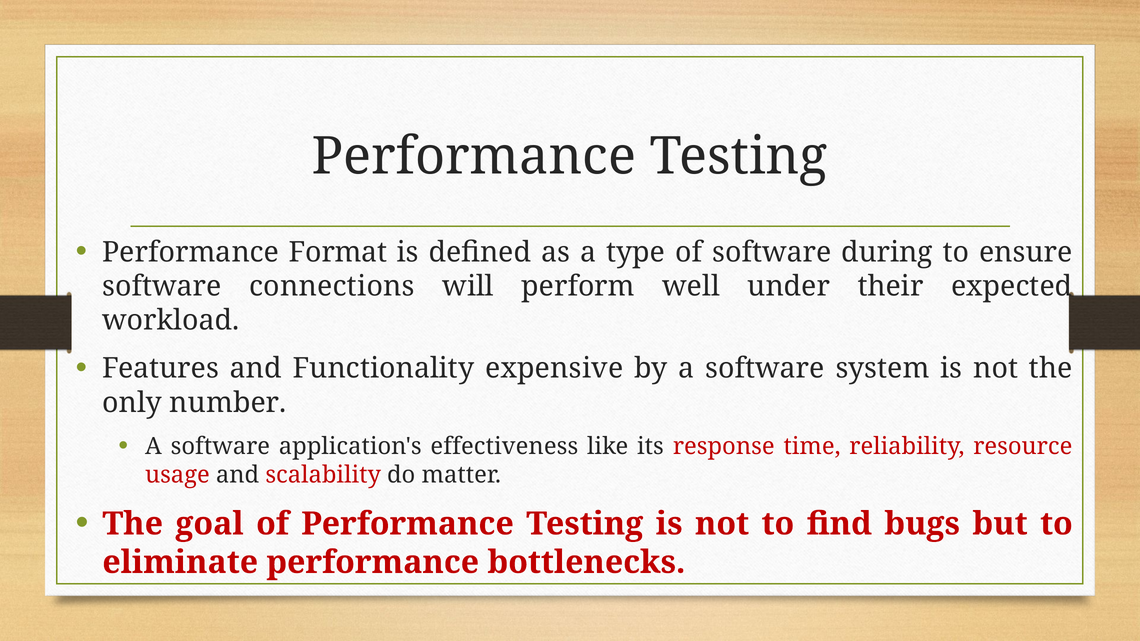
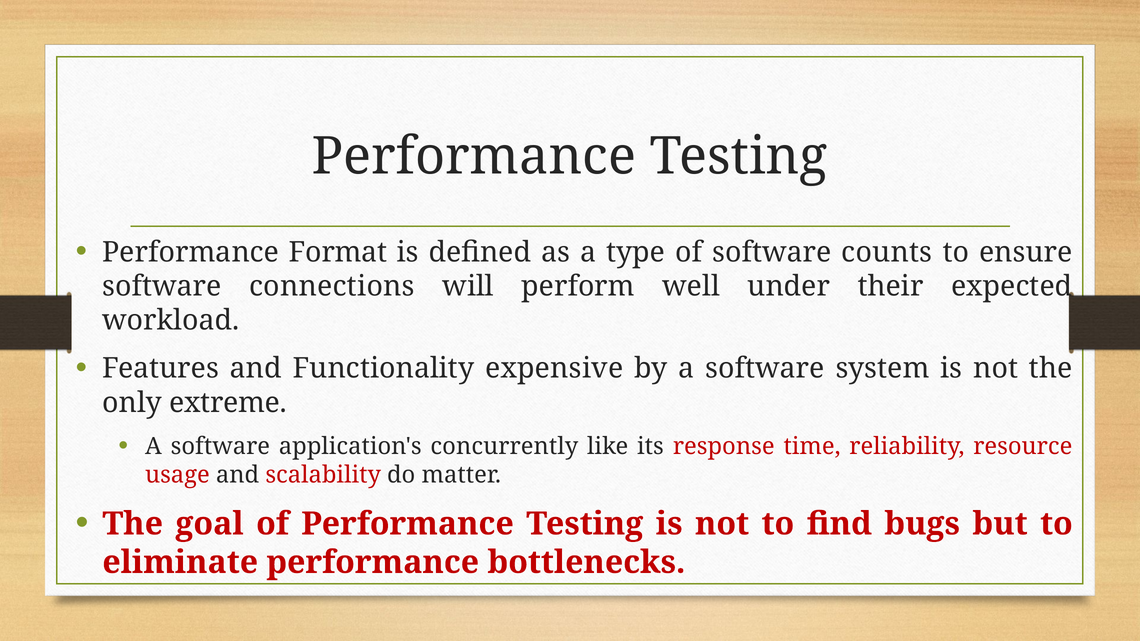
during: during -> counts
number: number -> extreme
effectiveness: effectiveness -> concurrently
